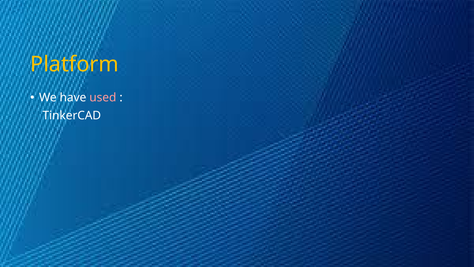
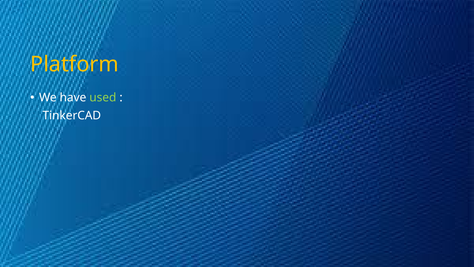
used colour: pink -> light green
